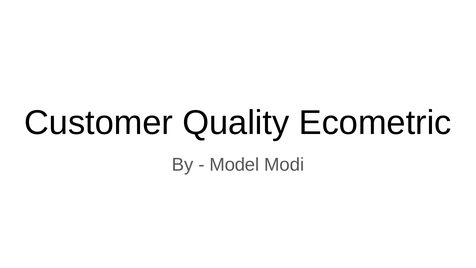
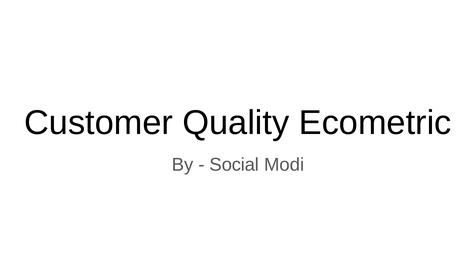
Model: Model -> Social
